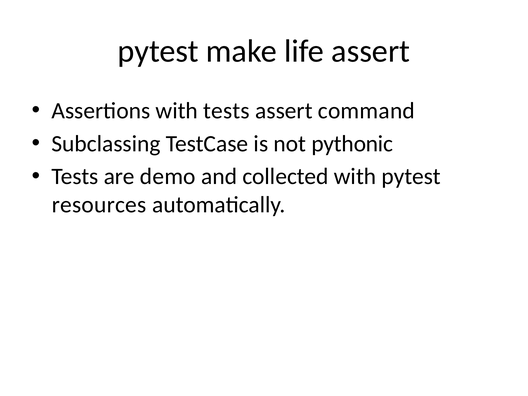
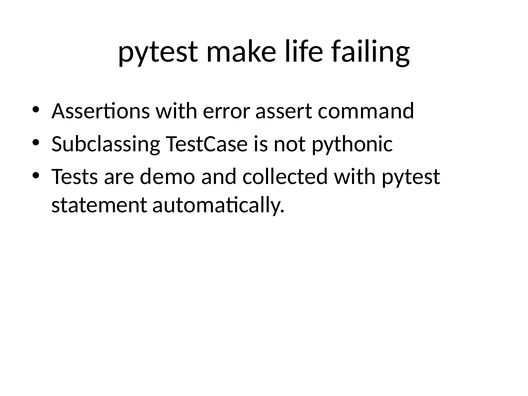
life assert: assert -> failing
with tests: tests -> error
resources: resources -> statement
